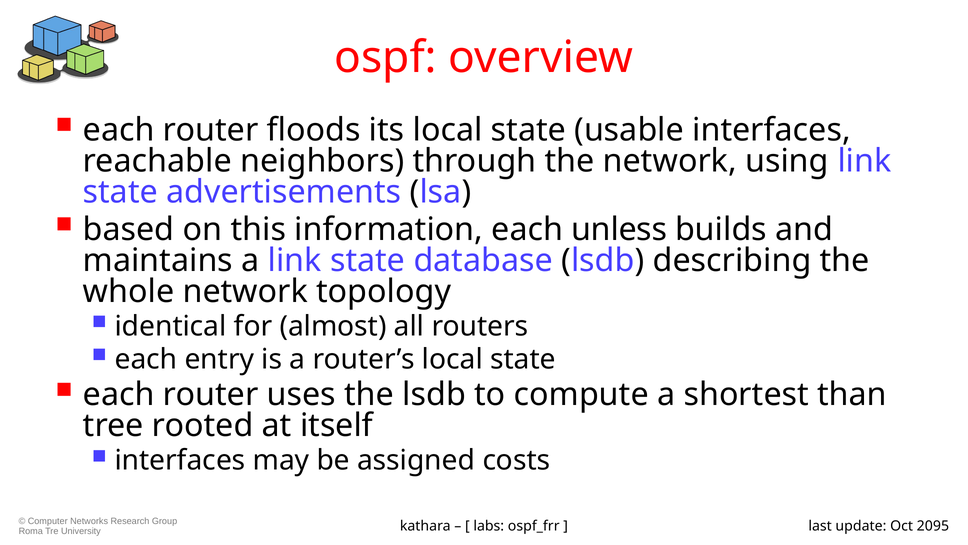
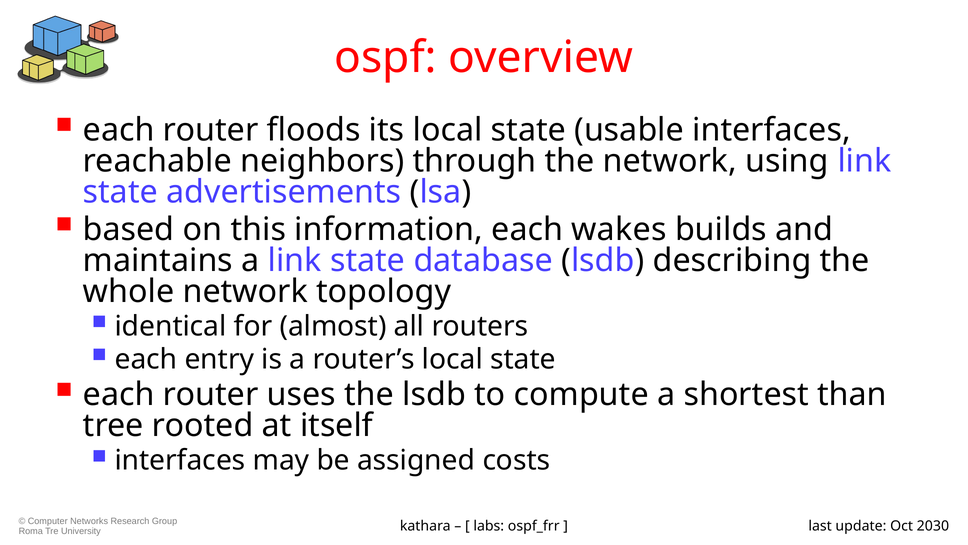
unless: unless -> wakes
2095: 2095 -> 2030
